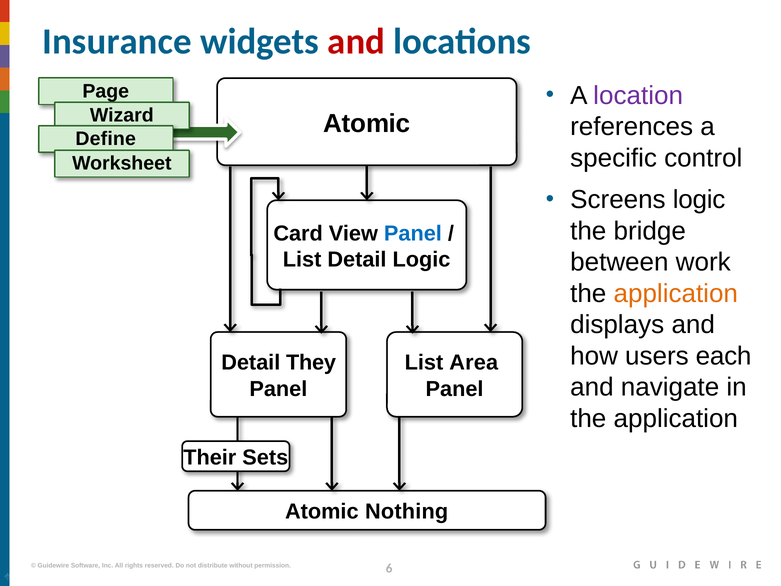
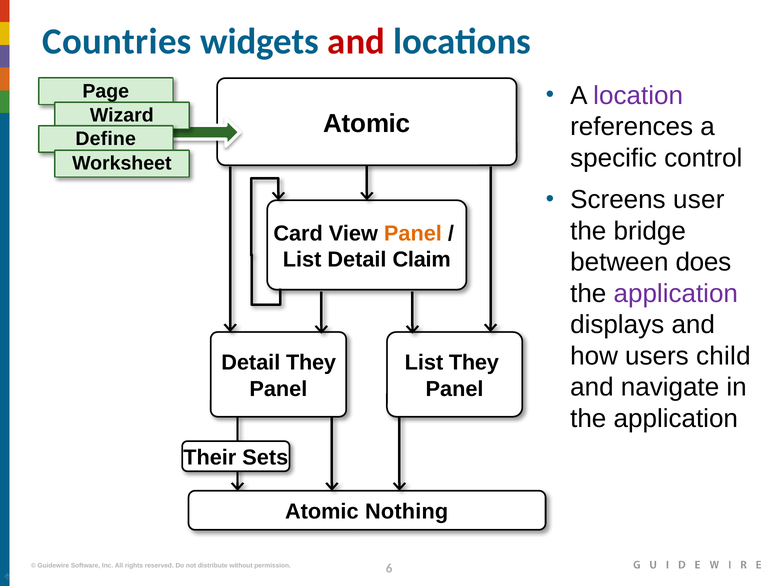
Insurance: Insurance -> Countries
Screens logic: logic -> user
Panel at (413, 233) colour: blue -> orange
Detail Logic: Logic -> Claim
work: work -> does
application at (676, 293) colour: orange -> purple
each: each -> child
List Area: Area -> They
